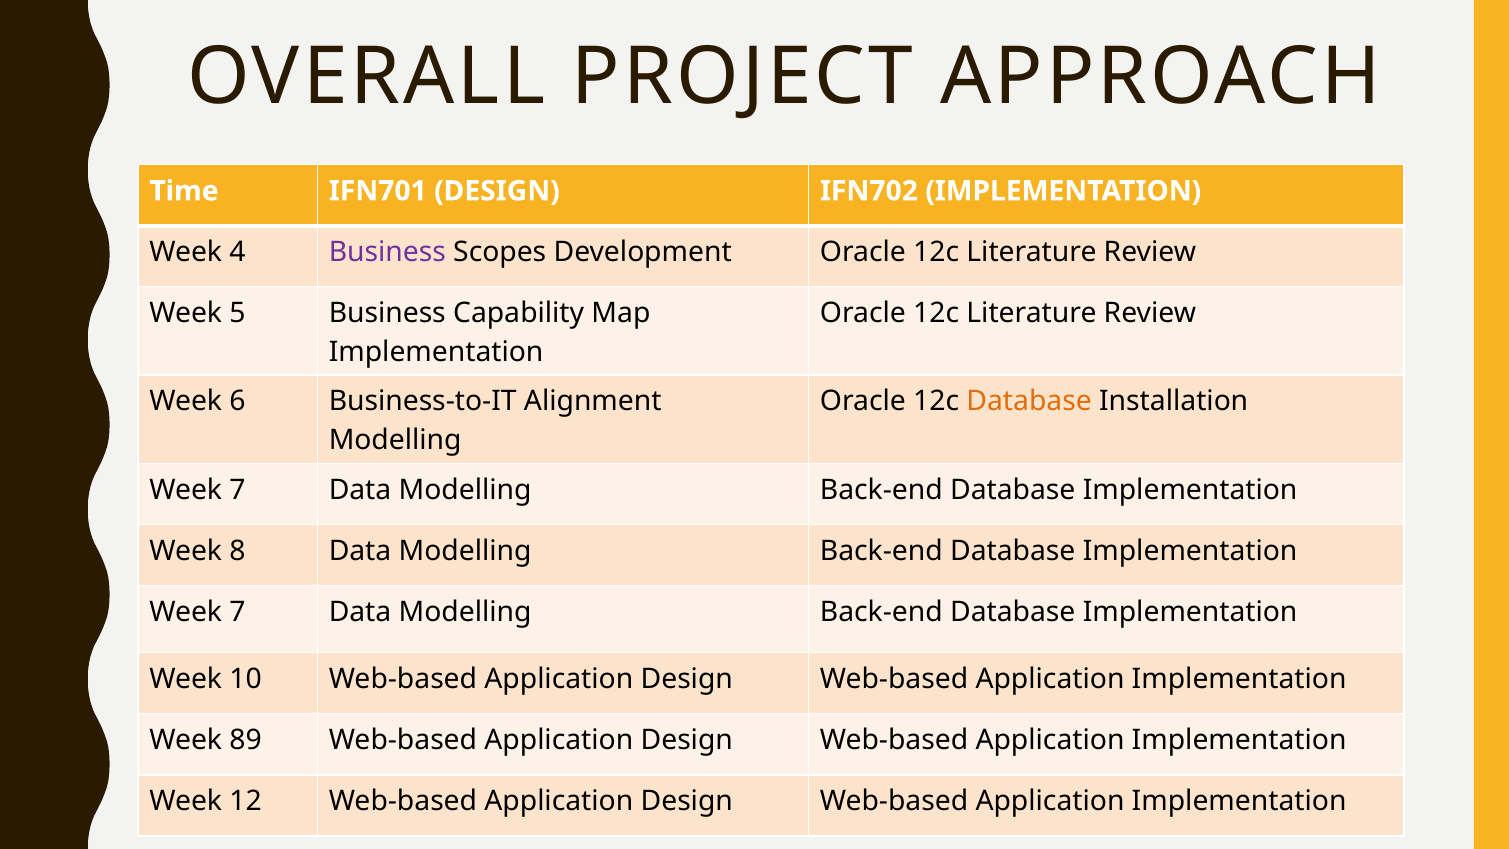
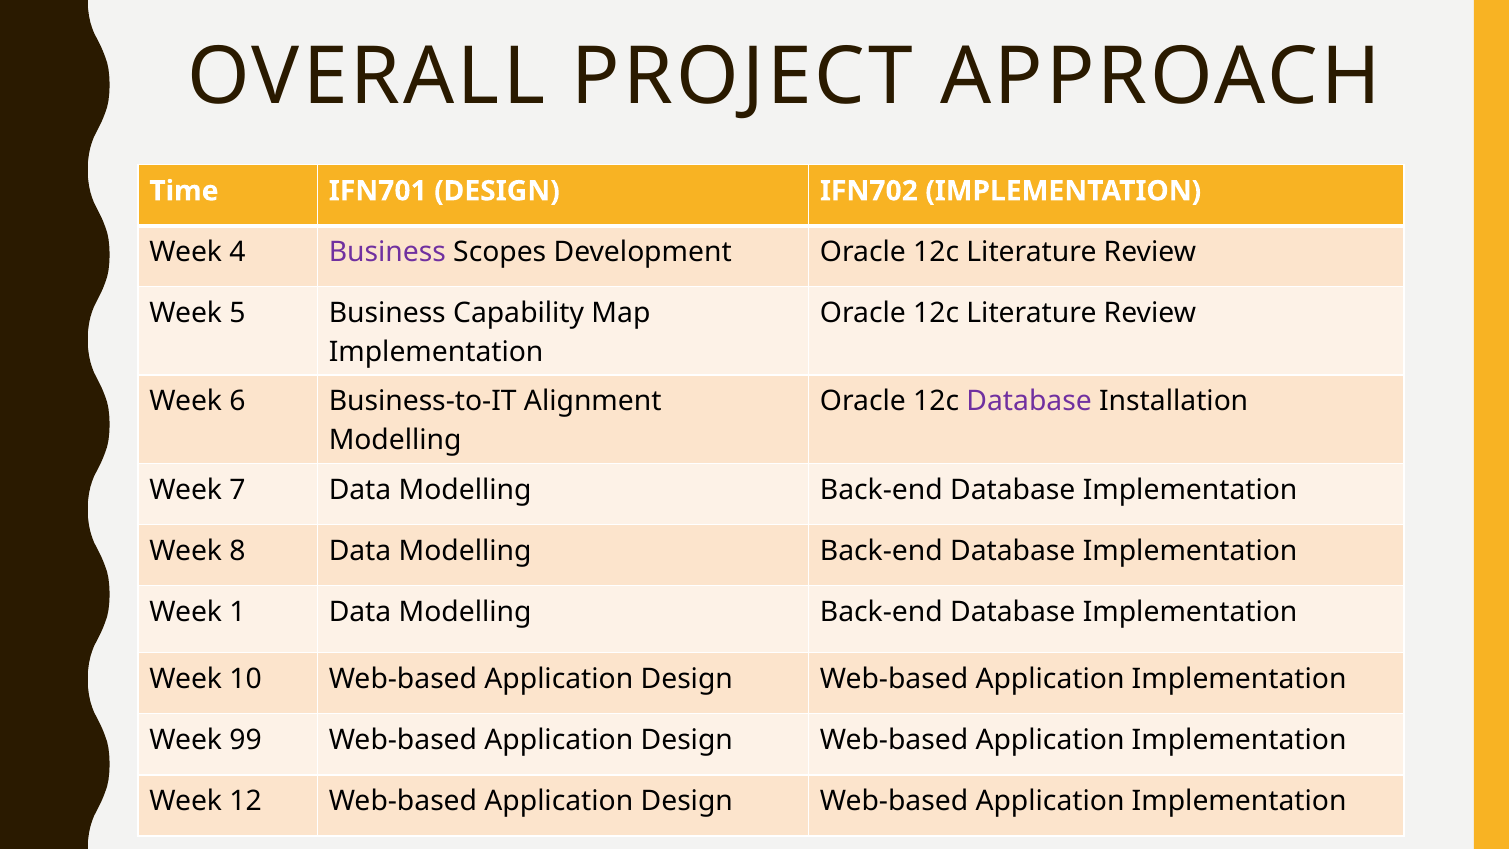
Database at (1029, 401) colour: orange -> purple
7 at (237, 612): 7 -> 1
89: 89 -> 99
